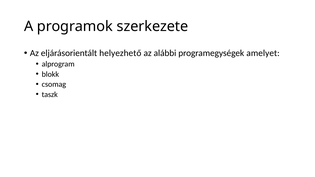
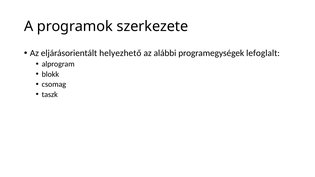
amelyet: amelyet -> lefoglalt
